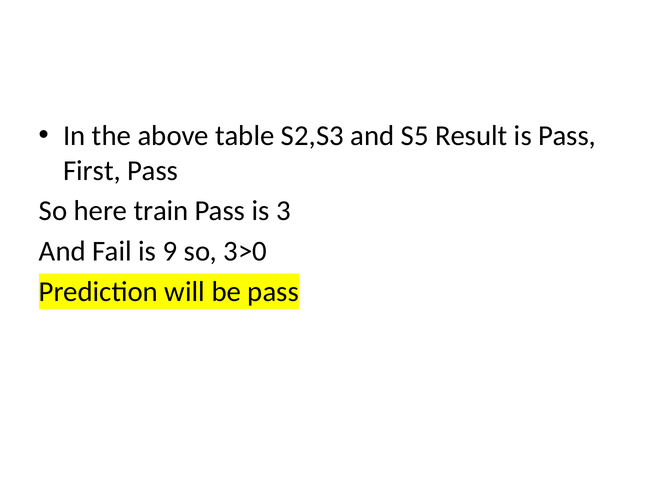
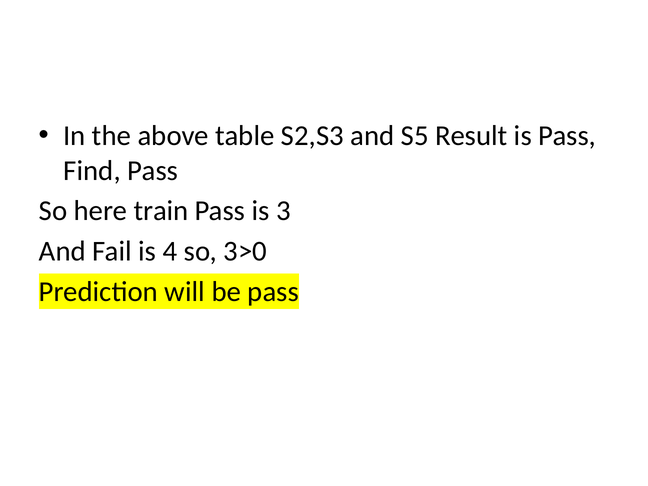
First: First -> Find
9: 9 -> 4
